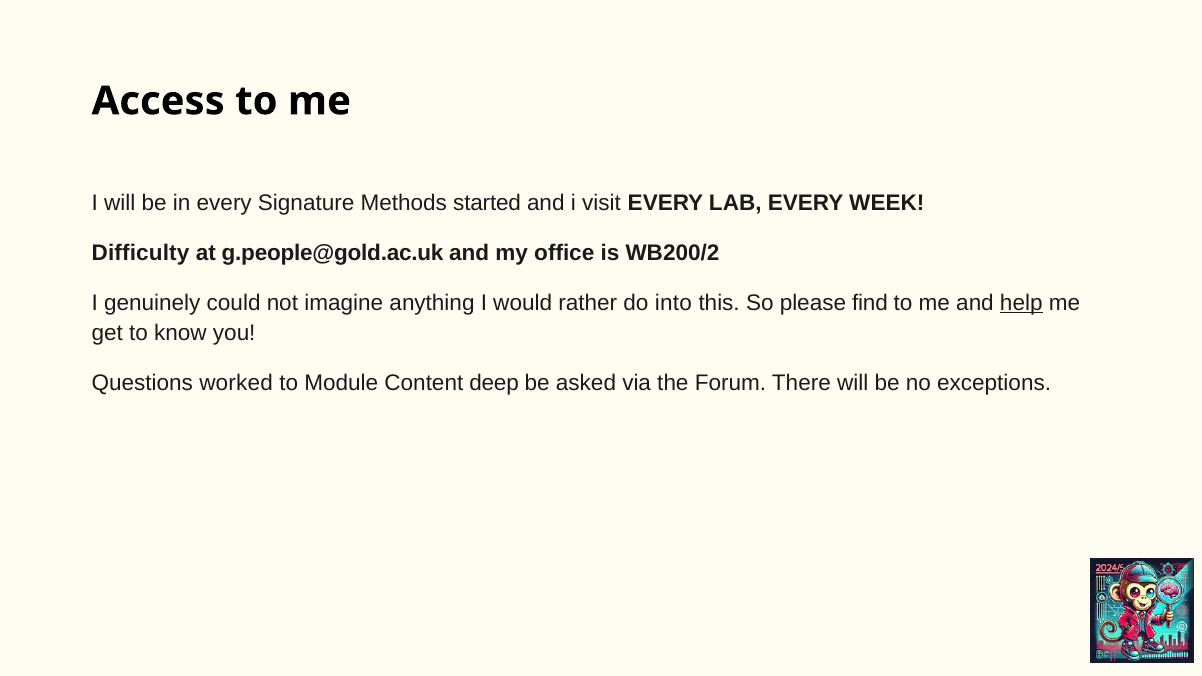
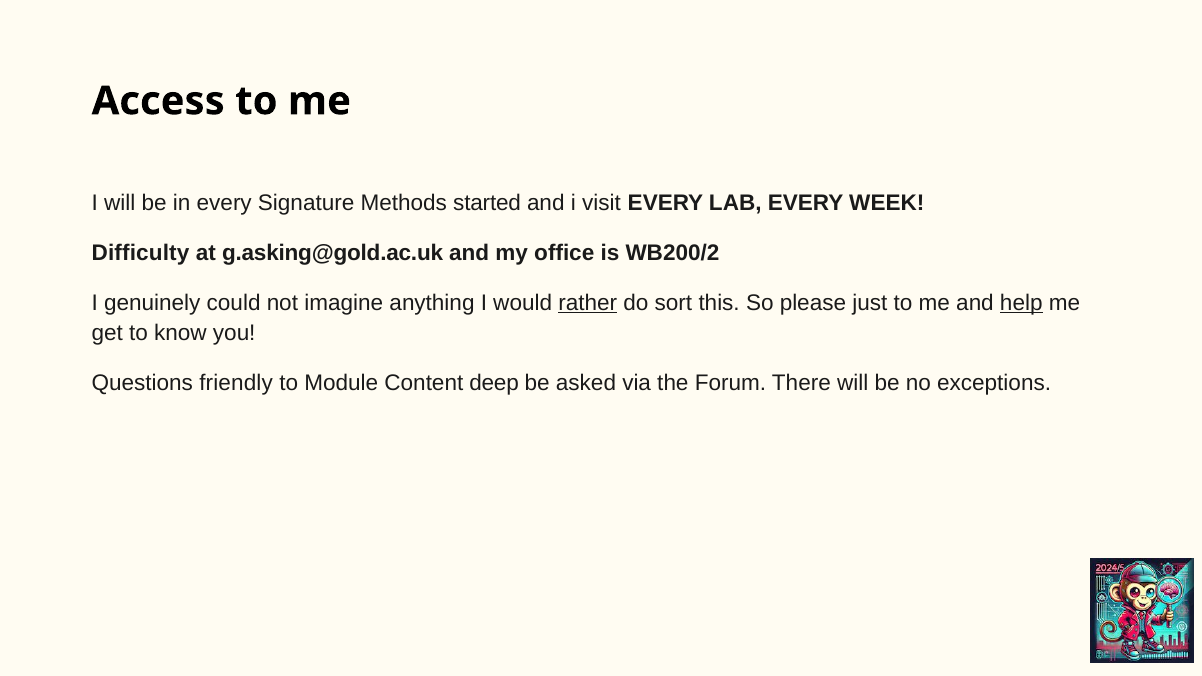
g.people@gold.ac.uk: g.people@gold.ac.uk -> g.asking@gold.ac.uk
rather underline: none -> present
into: into -> sort
find: find -> just
worked: worked -> friendly
